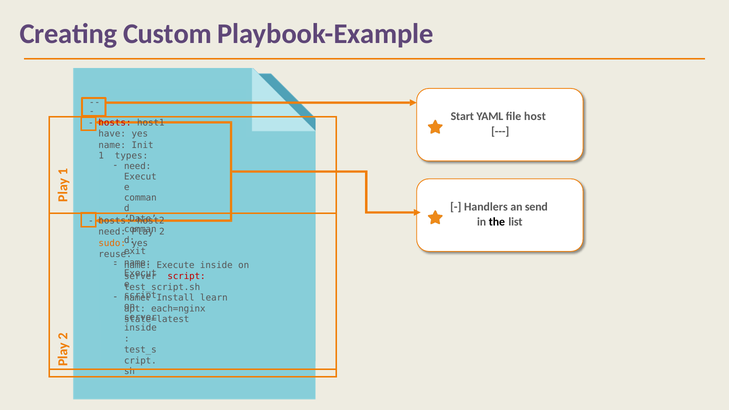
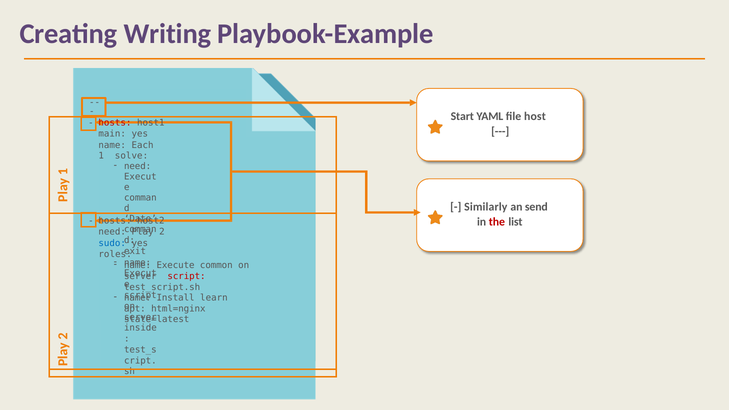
Custom: Custom -> Writing
have: have -> main
Init: Init -> Each
types: types -> solve
Handlers: Handlers -> Similarly
the colour: black -> red
sudo colour: orange -> blue
reuse: reuse -> roles
Execute inside: inside -> common
each=nginx: each=nginx -> html=nginx
